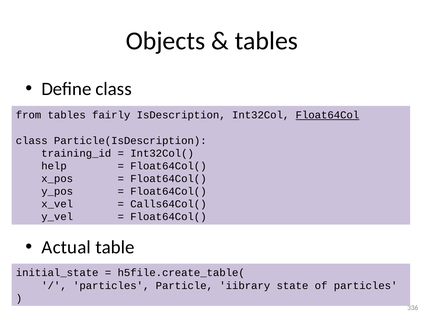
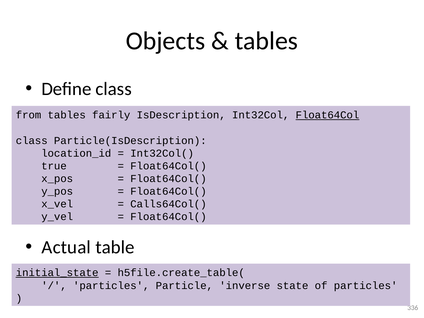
training_id: training_id -> location_id
help: help -> true
initial_state underline: none -> present
iibrary: iibrary -> inverse
